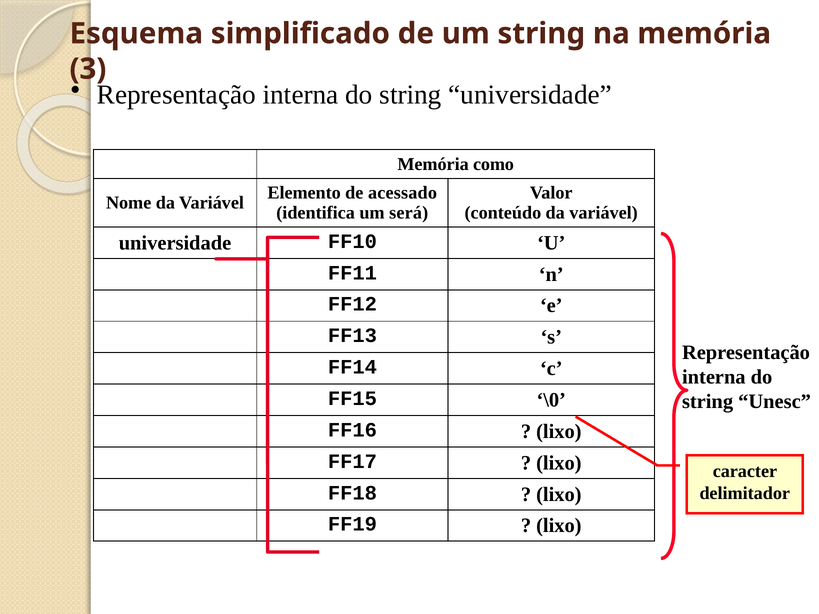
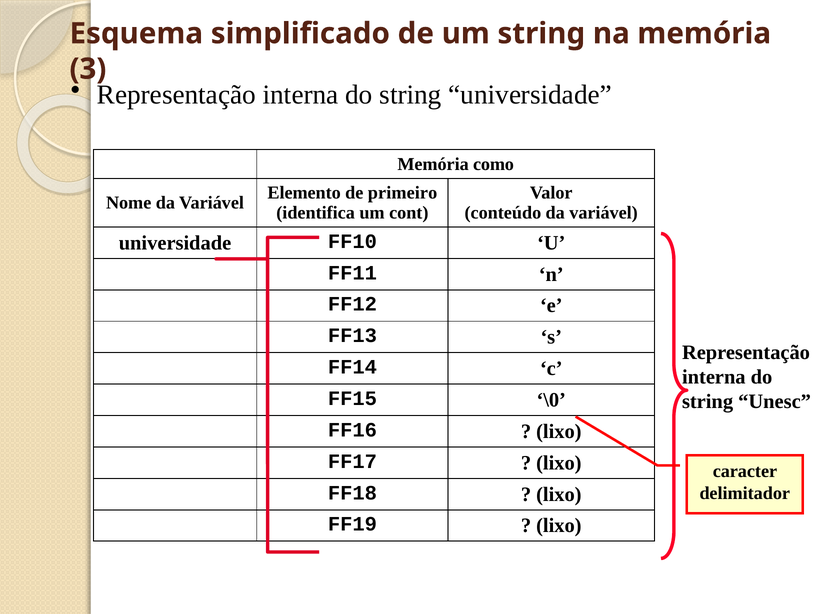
acessado: acessado -> primeiro
será: será -> cont
